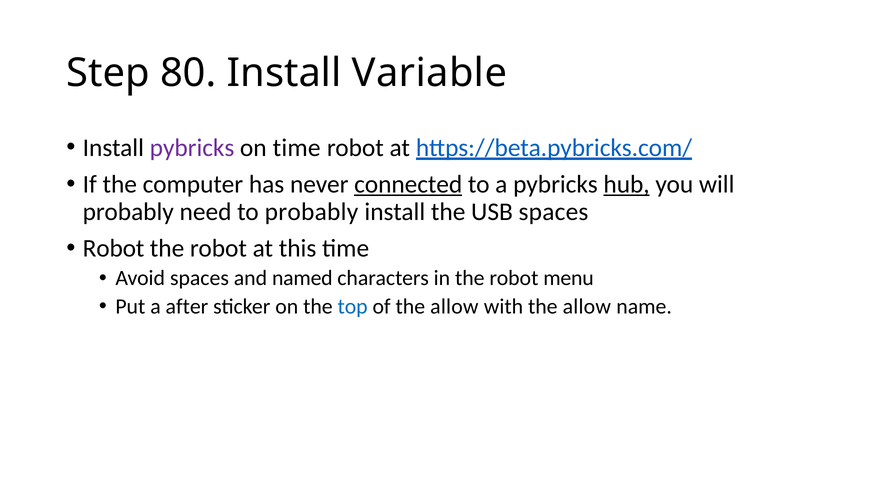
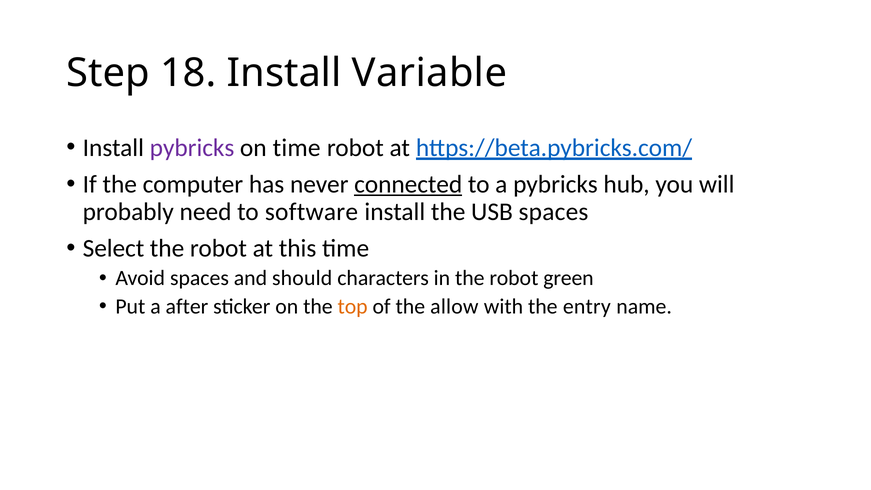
80: 80 -> 18
hub underline: present -> none
to probably: probably -> software
Robot at (114, 248): Robot -> Select
named: named -> should
menu: menu -> green
top colour: blue -> orange
with the allow: allow -> entry
